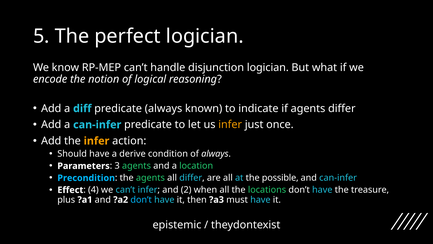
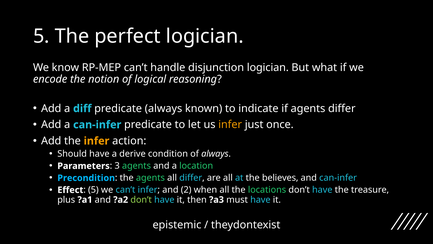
possible: possible -> believes
4 at (93, 190): 4 -> 5
don’t at (141, 199) colour: light blue -> light green
